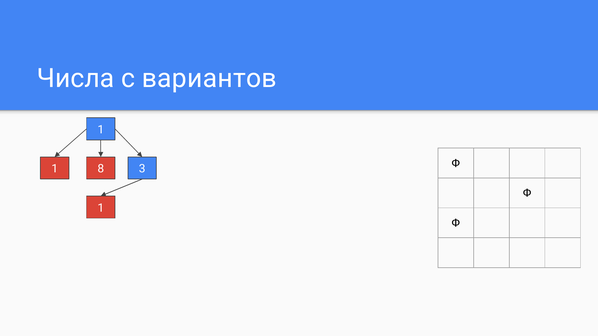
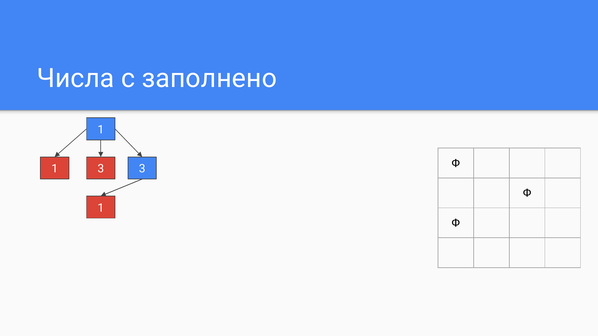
вариантов: вариантов -> заполнено
1 8: 8 -> 3
